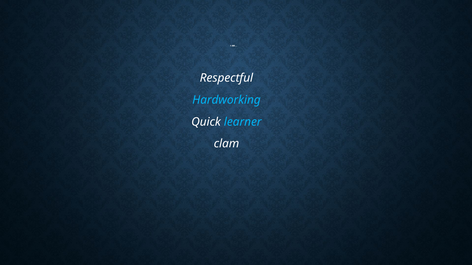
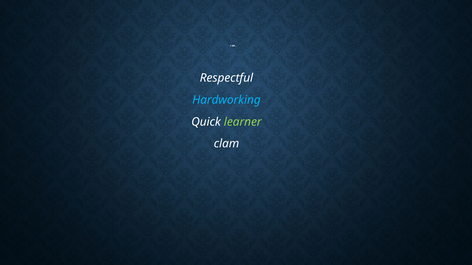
learner colour: light blue -> light green
